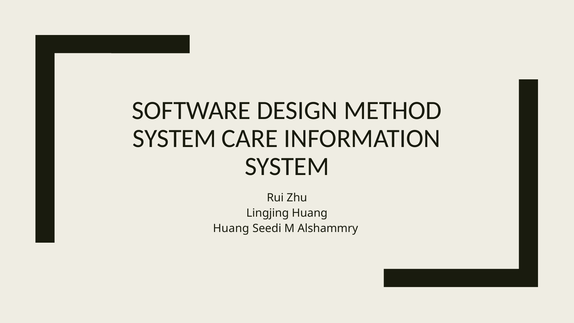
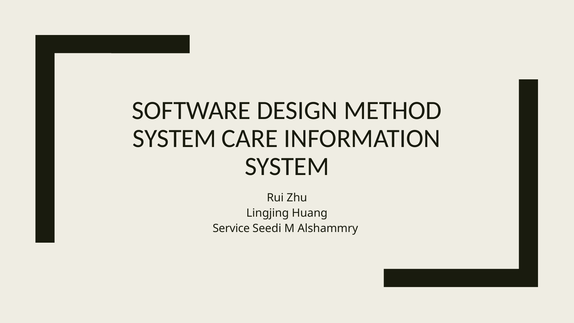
Huang at (231, 228): Huang -> Service
